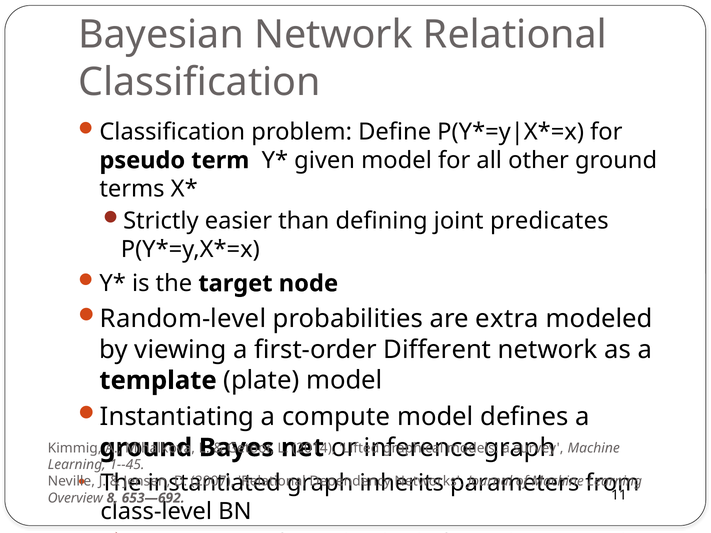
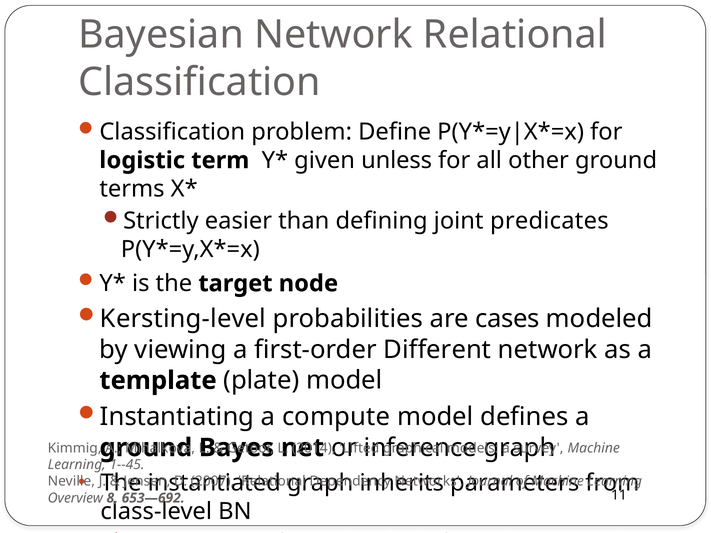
pseudo: pseudo -> logistic
given model: model -> unless
Random-level: Random-level -> Kersting-level
extra: extra -> cases
